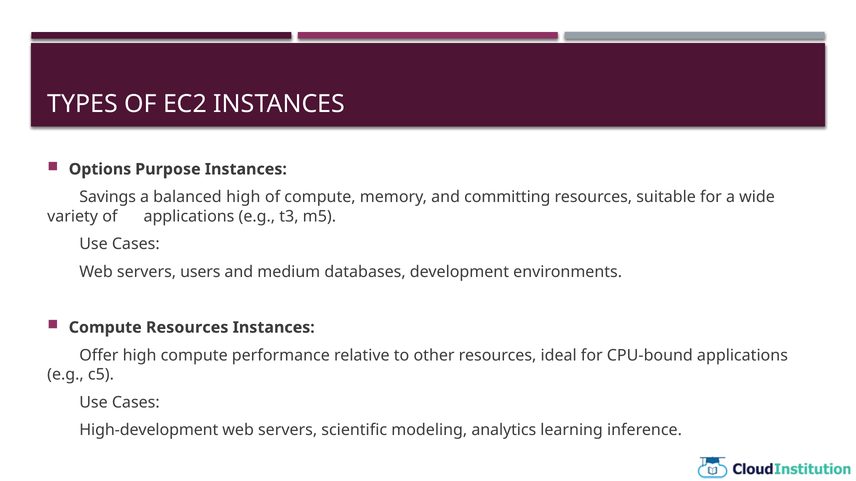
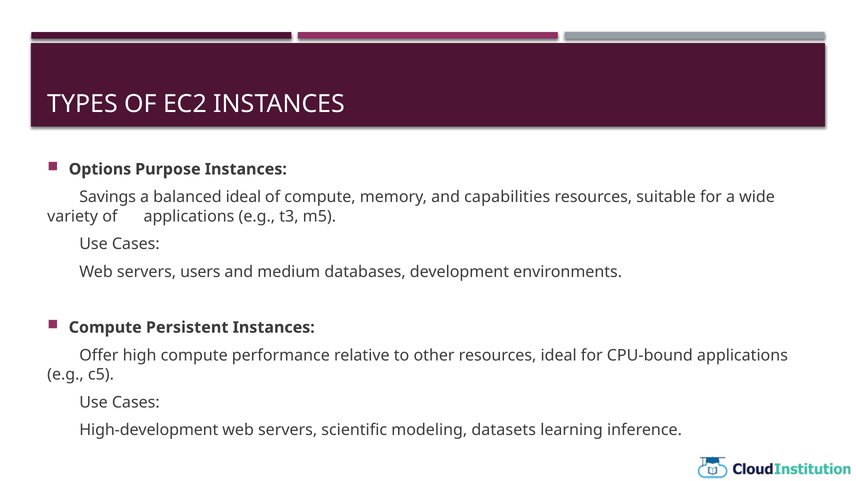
balanced high: high -> ideal
committing: committing -> capabilities
Compute Resources: Resources -> Persistent
analytics: analytics -> datasets
